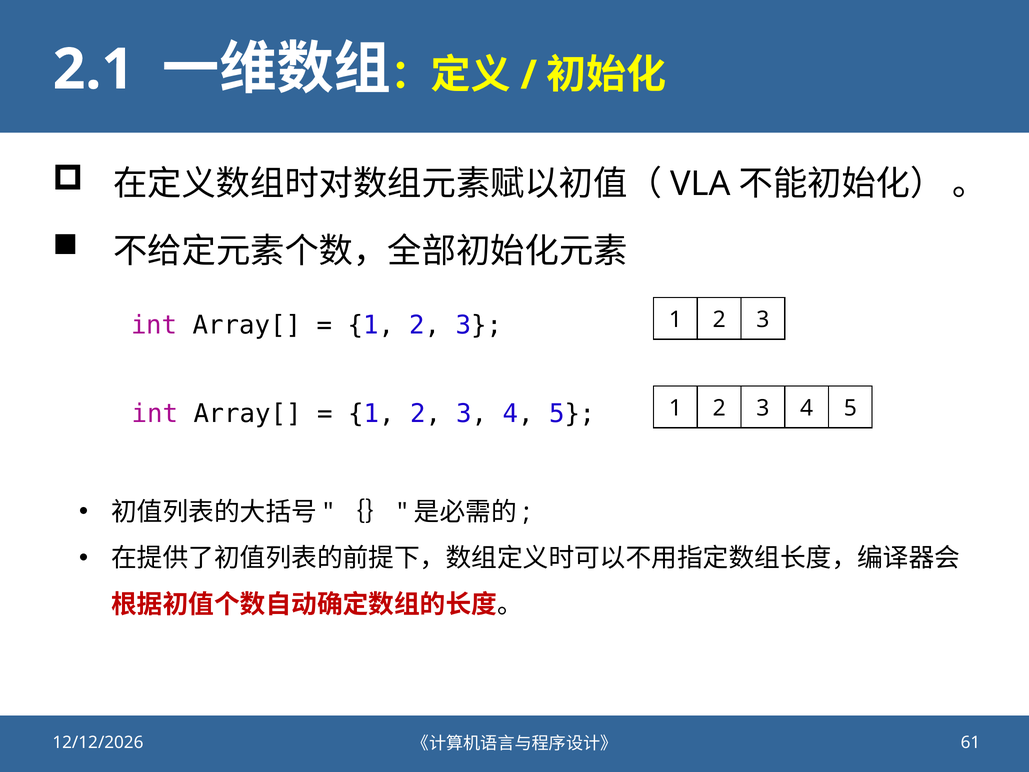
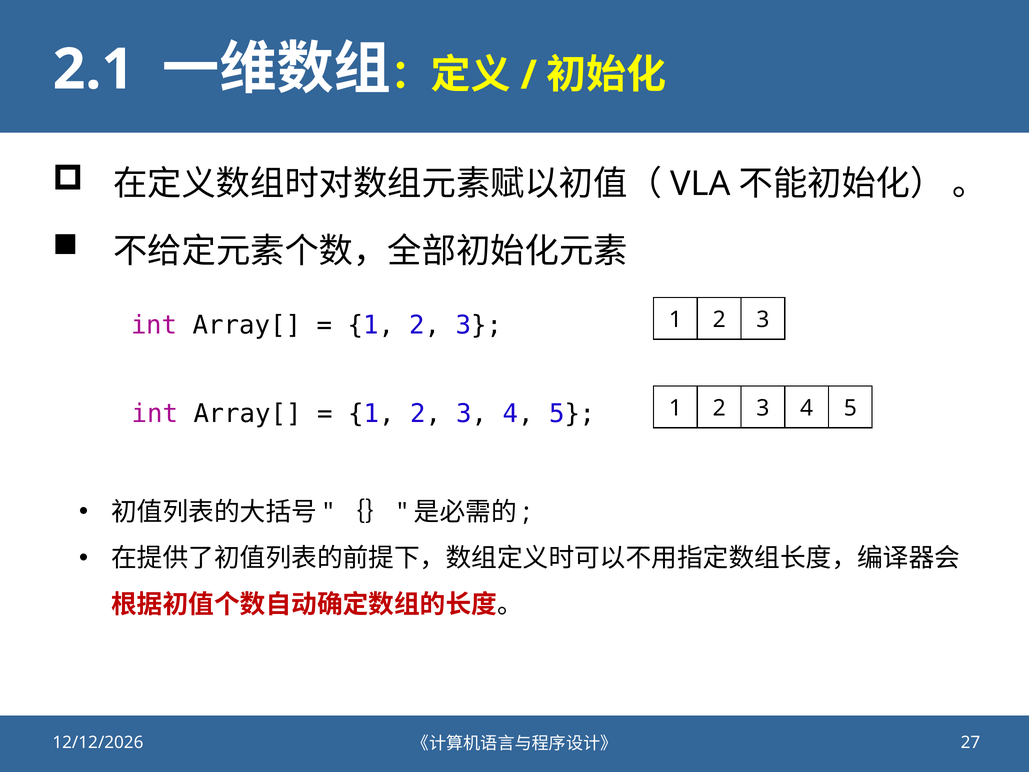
61: 61 -> 27
